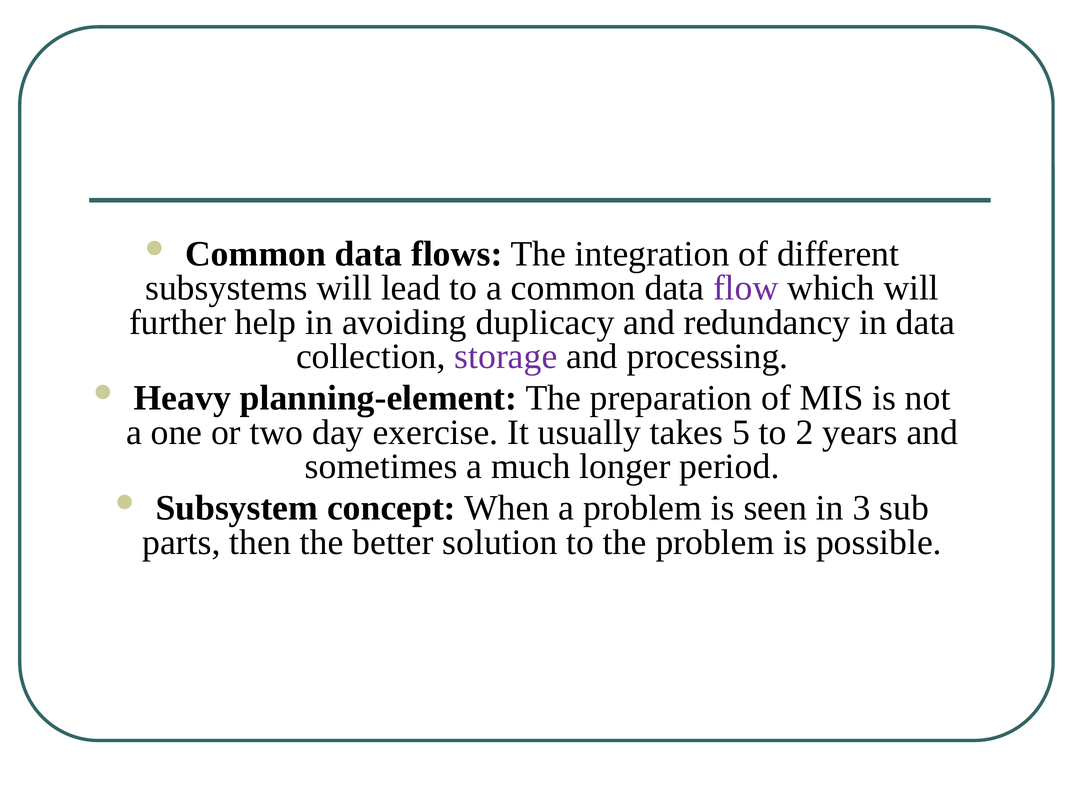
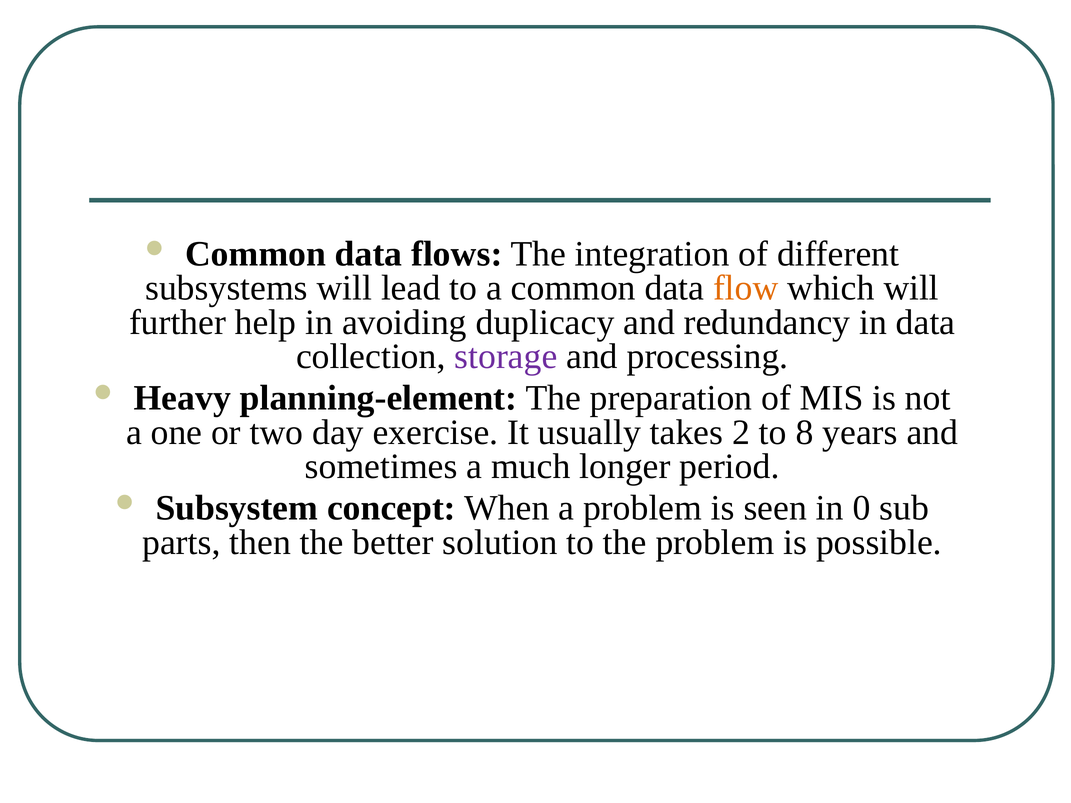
flow colour: purple -> orange
5: 5 -> 2
2: 2 -> 8
3: 3 -> 0
